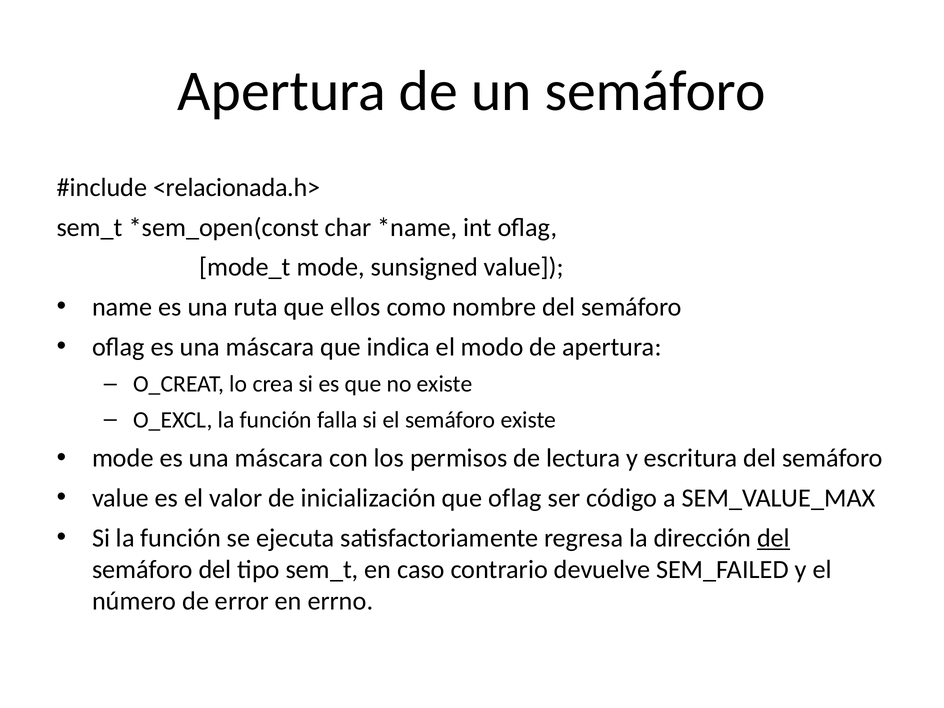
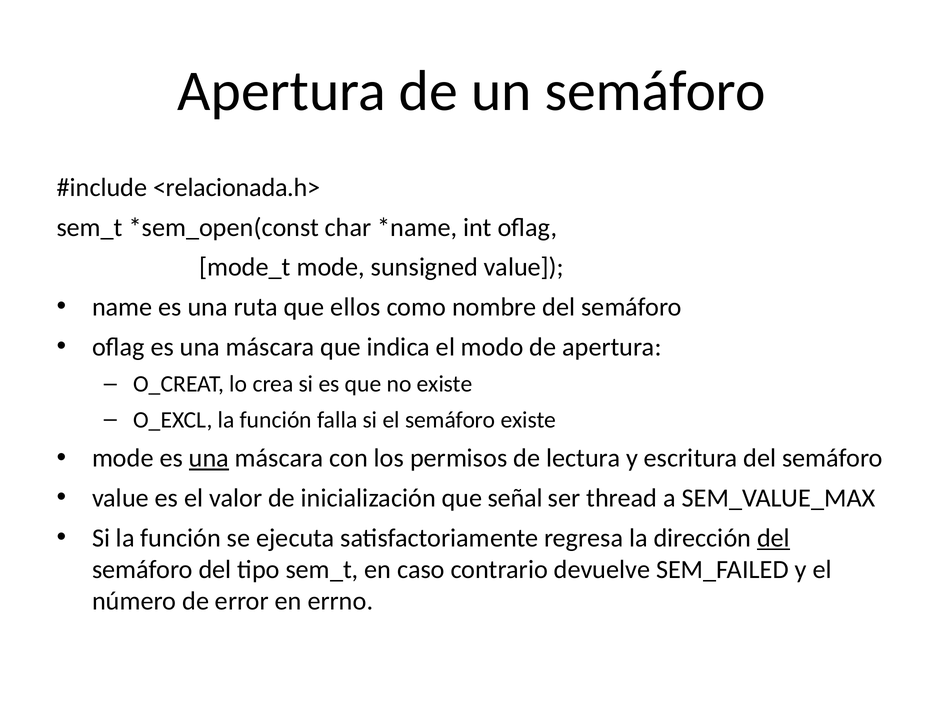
una at (209, 458) underline: none -> present
que oflag: oflag -> señal
código: código -> thread
